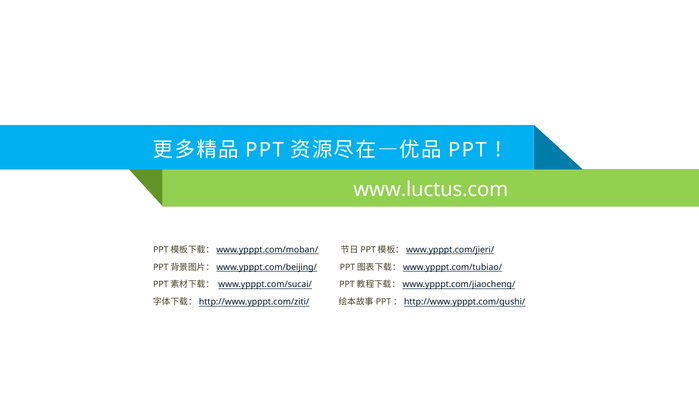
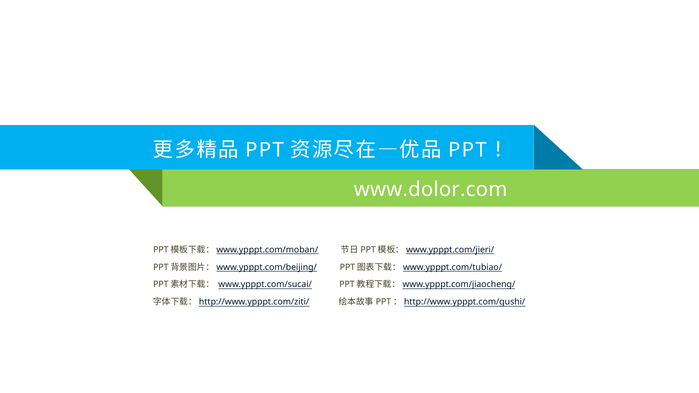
www.luctus.com: www.luctus.com -> www.dolor.com
